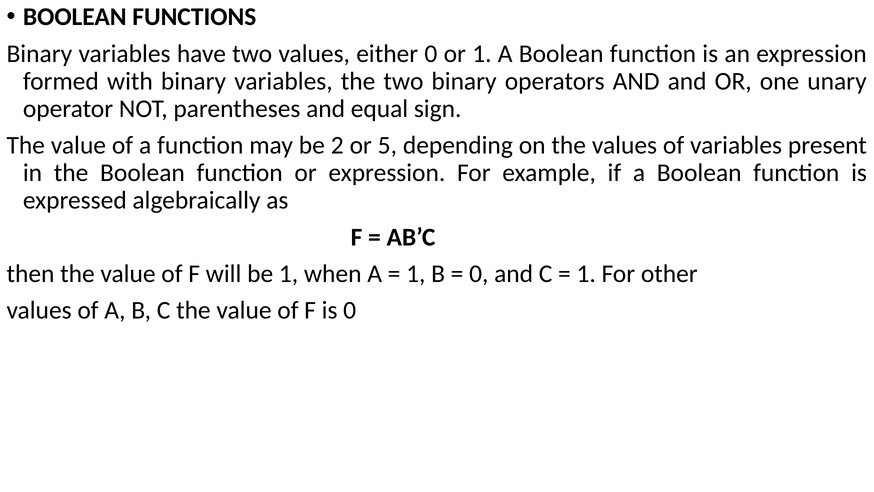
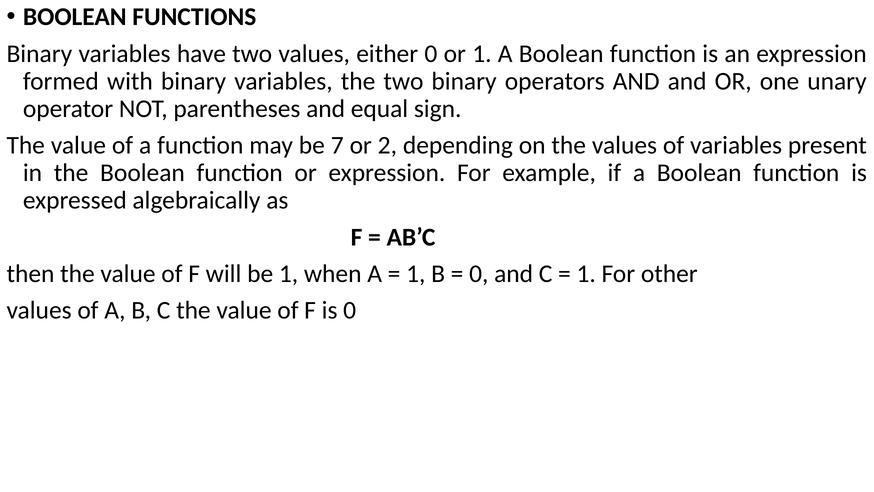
2: 2 -> 7
5: 5 -> 2
